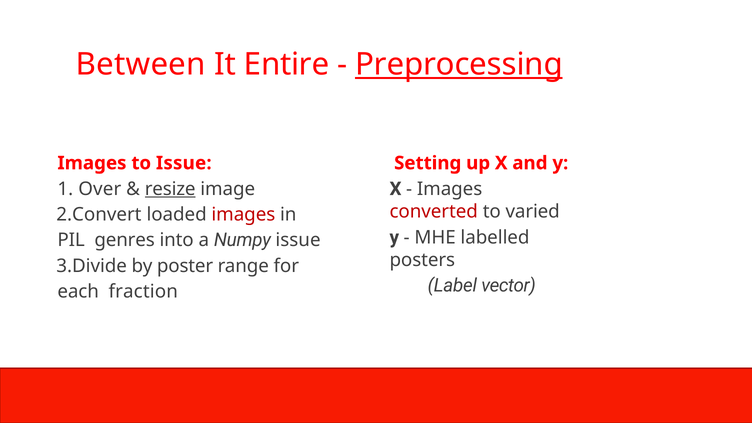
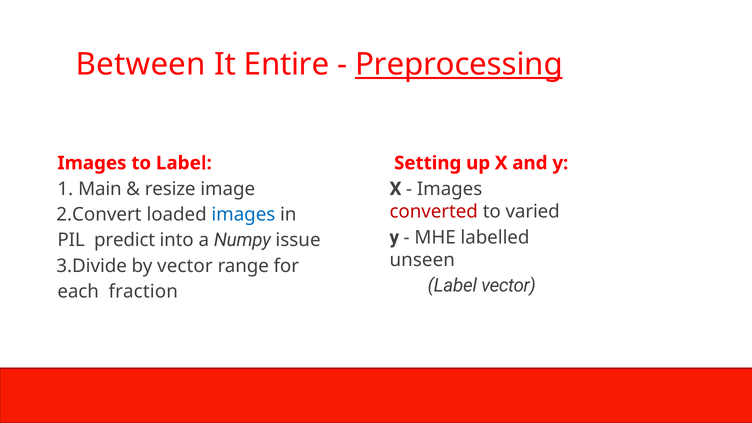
to Issue: Issue -> Label
Over: Over -> Main
resize underline: present -> none
images at (243, 215) colour: red -> blue
genres: genres -> predict
posters: posters -> unseen
by poster: poster -> vector
